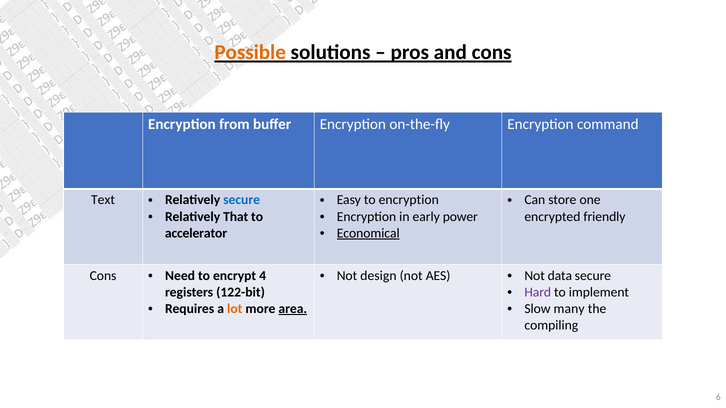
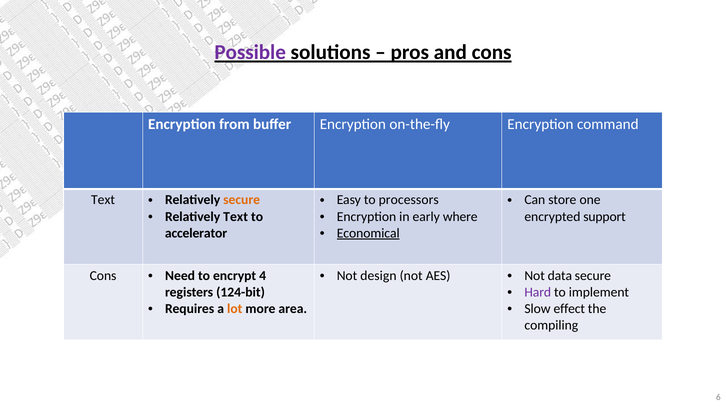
Possible colour: orange -> purple
to encryption: encryption -> processors
secure at (242, 200) colour: blue -> orange
Relatively That: That -> Text
power: power -> where
friendly: friendly -> support
122-bit: 122-bit -> 124-bit
area underline: present -> none
many: many -> effect
